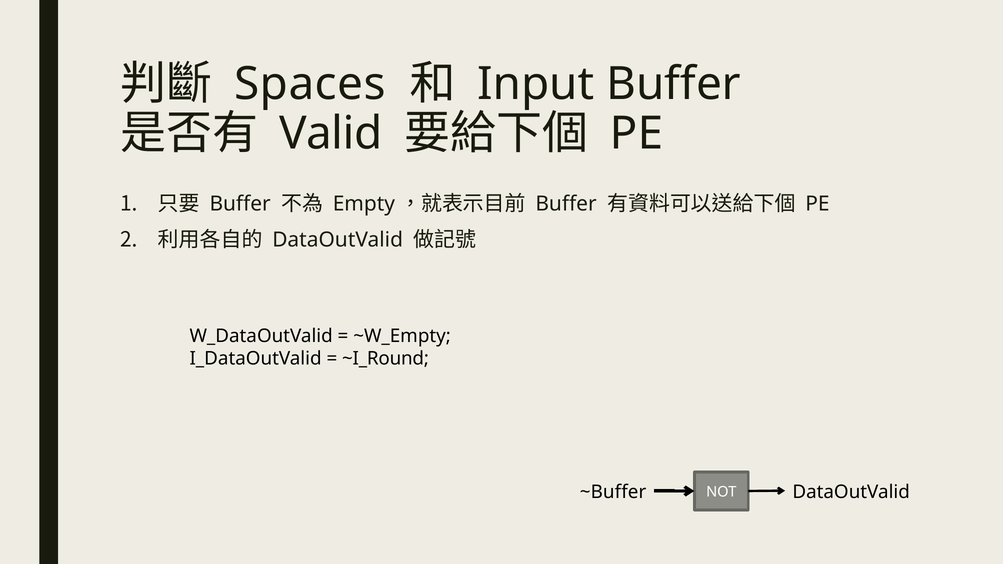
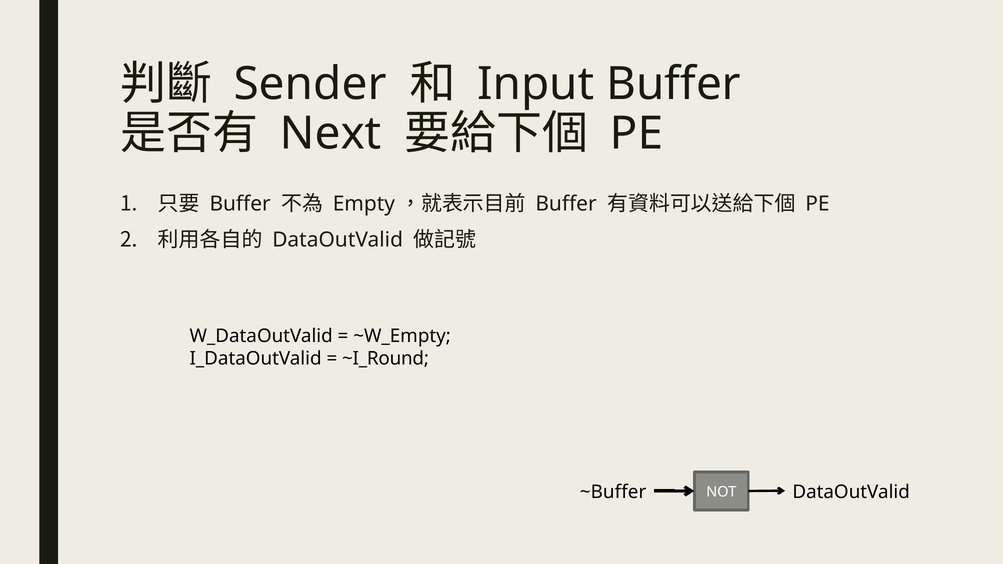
Spaces: Spaces -> Sender
Valid: Valid -> Next
